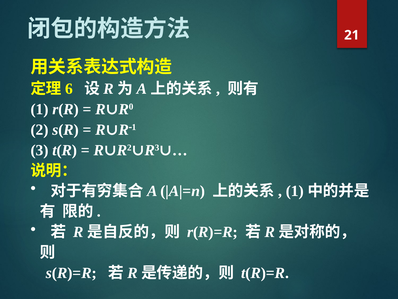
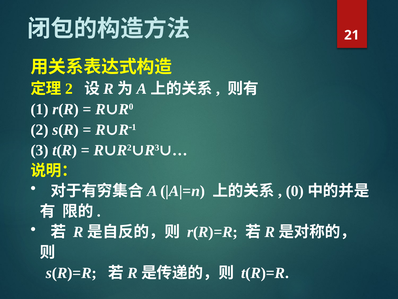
6 at (69, 89): 6 -> 2
1 at (295, 191): 1 -> 0
